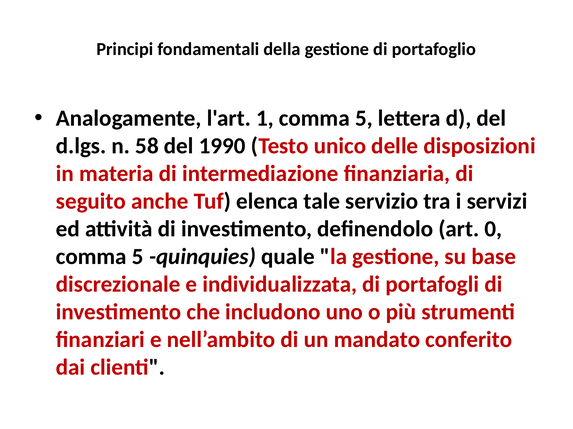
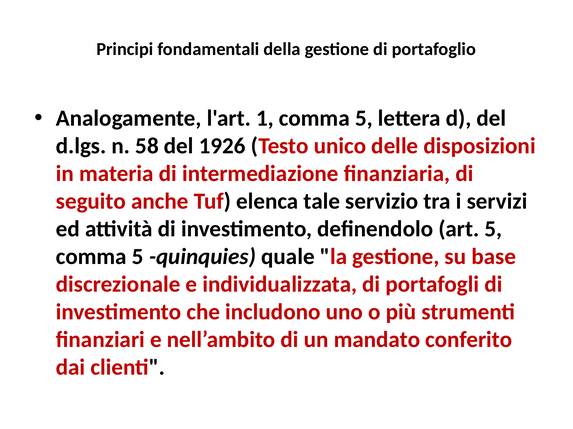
1990: 1990 -> 1926
art 0: 0 -> 5
